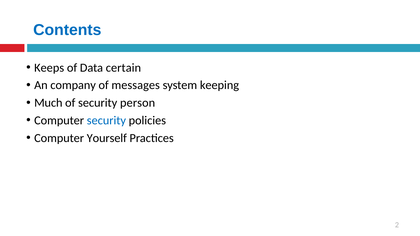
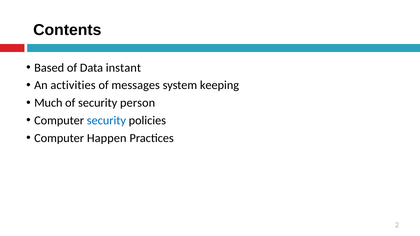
Contents colour: blue -> black
Keeps: Keeps -> Based
certain: certain -> instant
company: company -> activities
Yourself: Yourself -> Happen
